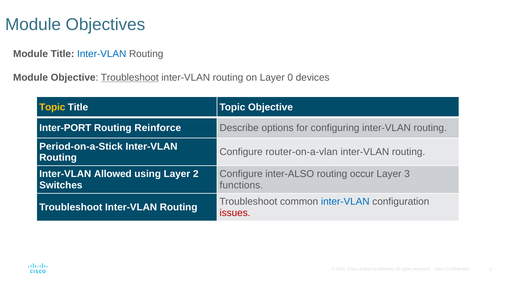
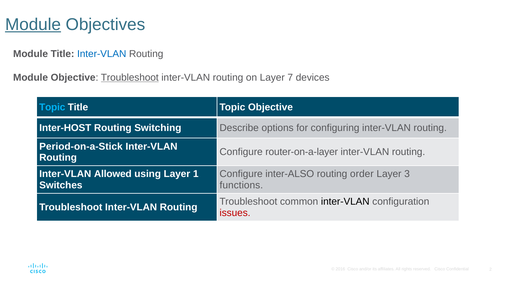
Module at (33, 25) underline: none -> present
0: 0 -> 7
Topic at (52, 107) colour: yellow -> light blue
Inter-PORT: Inter-PORT -> Inter-HOST
Reinforce: Reinforce -> Switching
router-on-a-vlan: router-on-a-vlan -> router-on-a-layer
Layer 2: 2 -> 1
occur: occur -> order
inter-VLAN at (345, 202) colour: blue -> black
